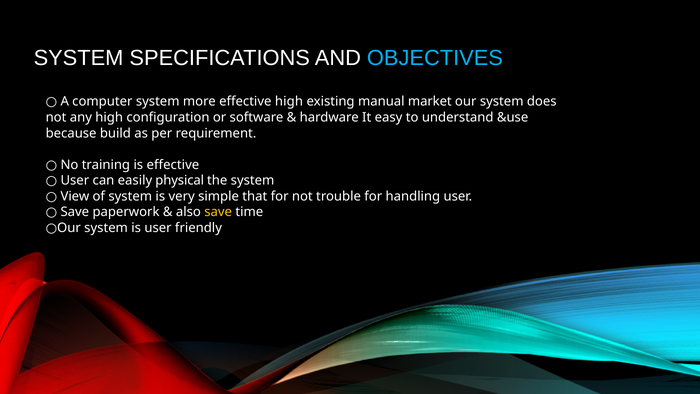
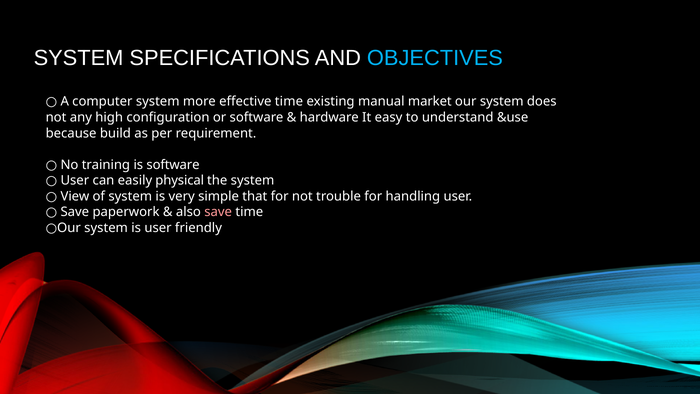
effective high: high -> time
is effective: effective -> software
save at (218, 212) colour: yellow -> pink
